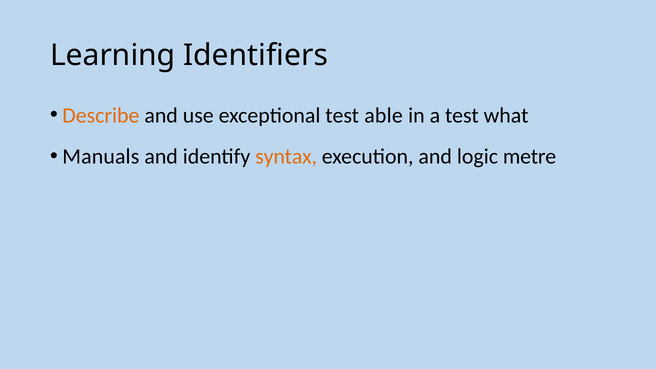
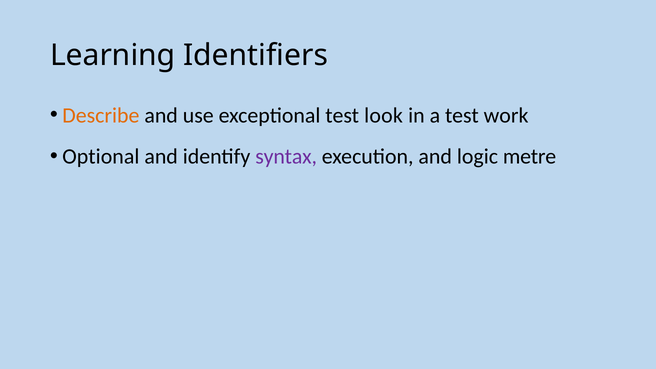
able: able -> look
what: what -> work
Manuals: Manuals -> Optional
syntax colour: orange -> purple
